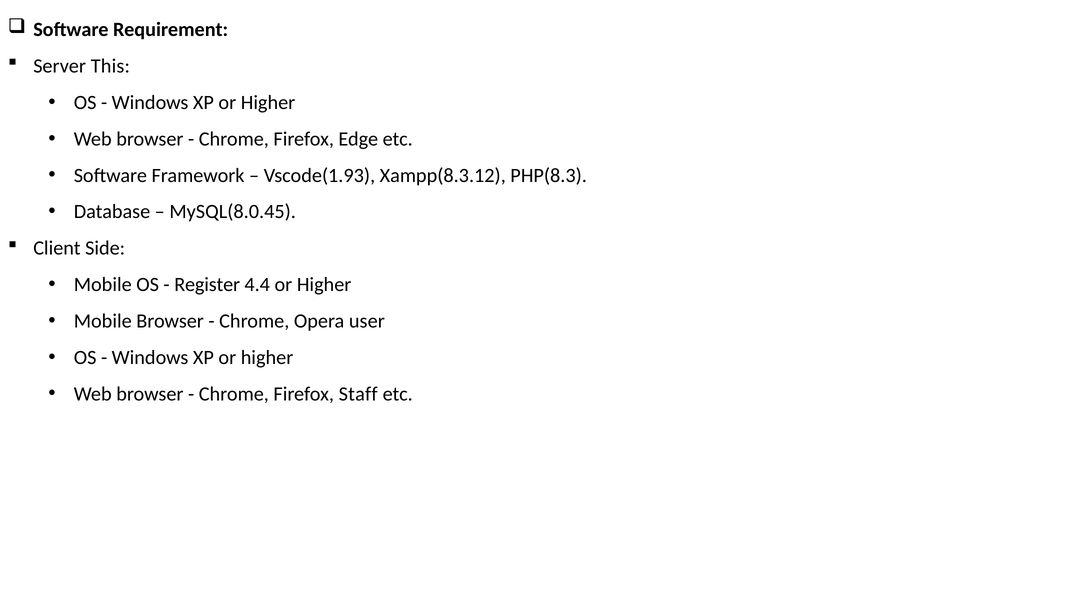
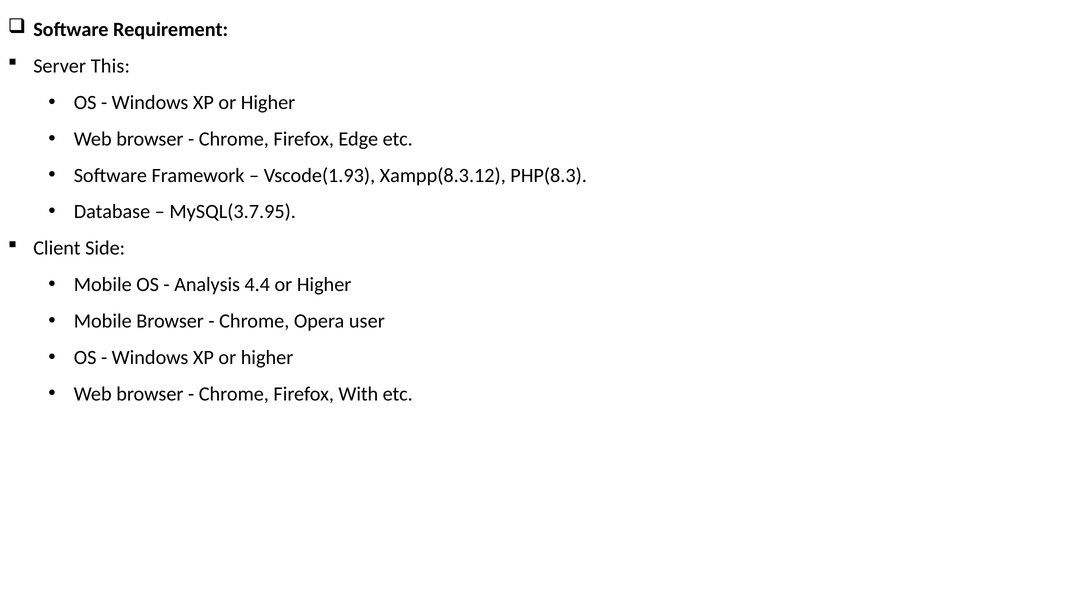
MySQL(8.0.45: MySQL(8.0.45 -> MySQL(3.7.95
Register: Register -> Analysis
Staff: Staff -> With
